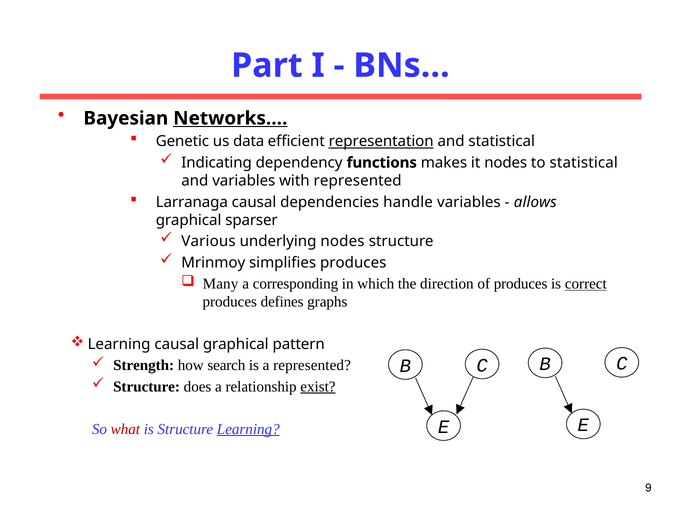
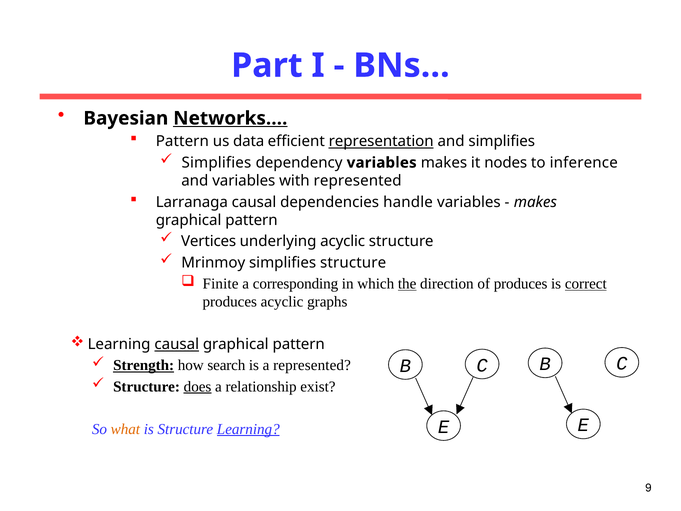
Genetic at (182, 141): Genetic -> Pattern
and statistical: statistical -> simplifies
Indicating at (217, 163): Indicating -> Simplifies
dependency functions: functions -> variables
to statistical: statistical -> inference
allows at (535, 202): allows -> makes
sparser at (252, 220): sparser -> pattern
Various: Various -> Vertices
underlying nodes: nodes -> acyclic
simplifies produces: produces -> structure
Many: Many -> Finite
the underline: none -> present
produces defines: defines -> acyclic
causal at (177, 344) underline: none -> present
Strength underline: none -> present
does underline: none -> present
exist underline: present -> none
what colour: red -> orange
